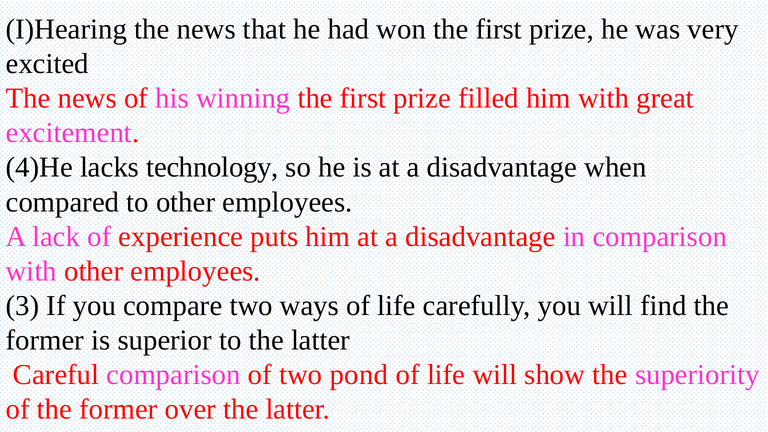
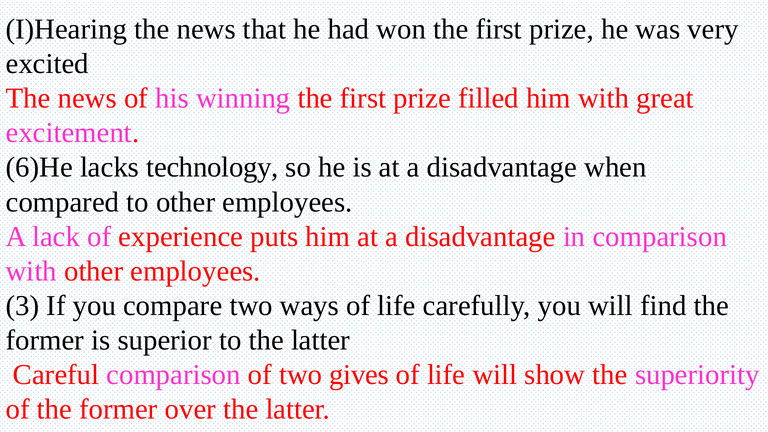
4)He: 4)He -> 6)He
pond: pond -> gives
